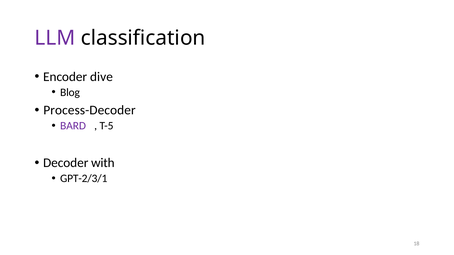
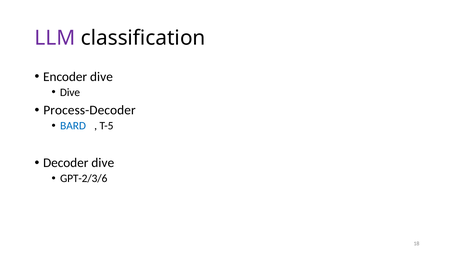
Blog at (70, 92): Blog -> Dive
BARD colour: purple -> blue
Decoder with: with -> dive
GPT-2/3/1: GPT-2/3/1 -> GPT-2/3/6
